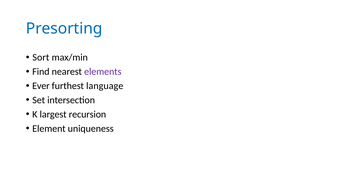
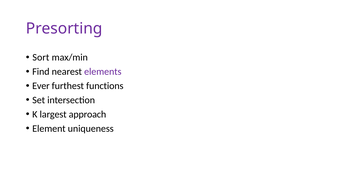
Presorting colour: blue -> purple
language: language -> functions
recursion: recursion -> approach
